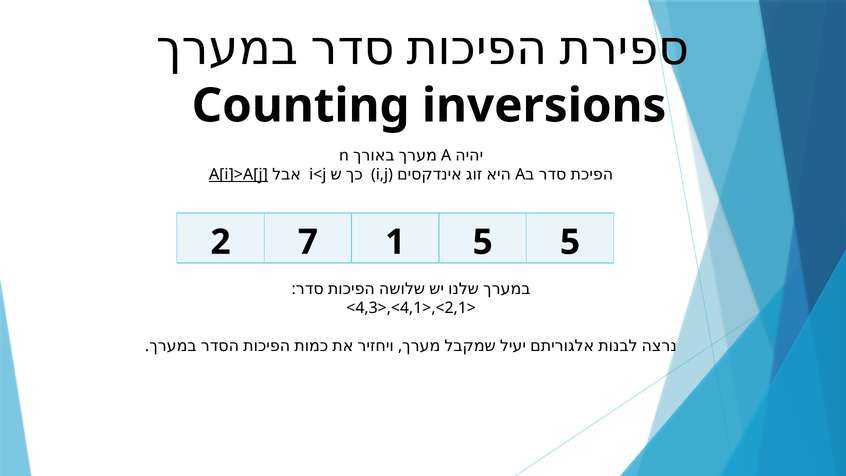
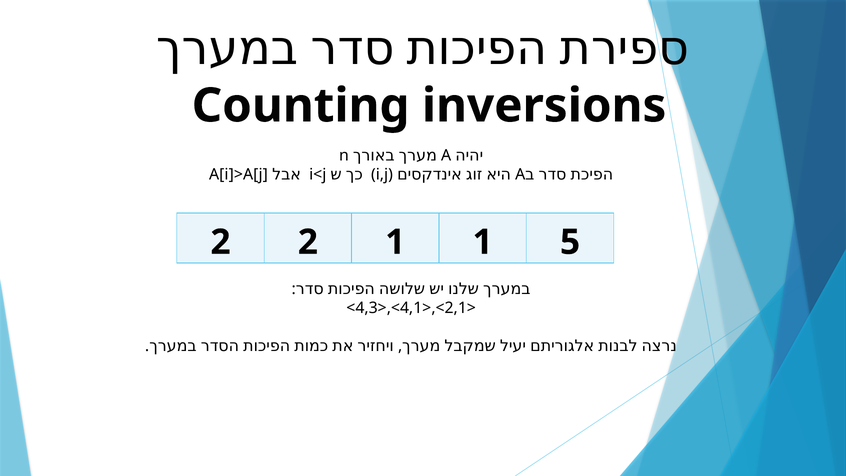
A[i]>A[j underline: present -> none
2 7: 7 -> 2
1 5: 5 -> 1
